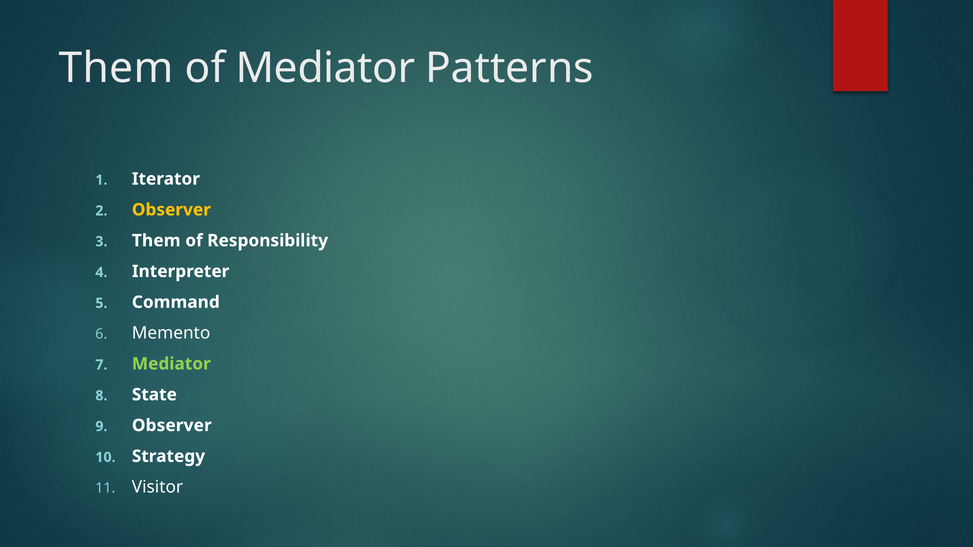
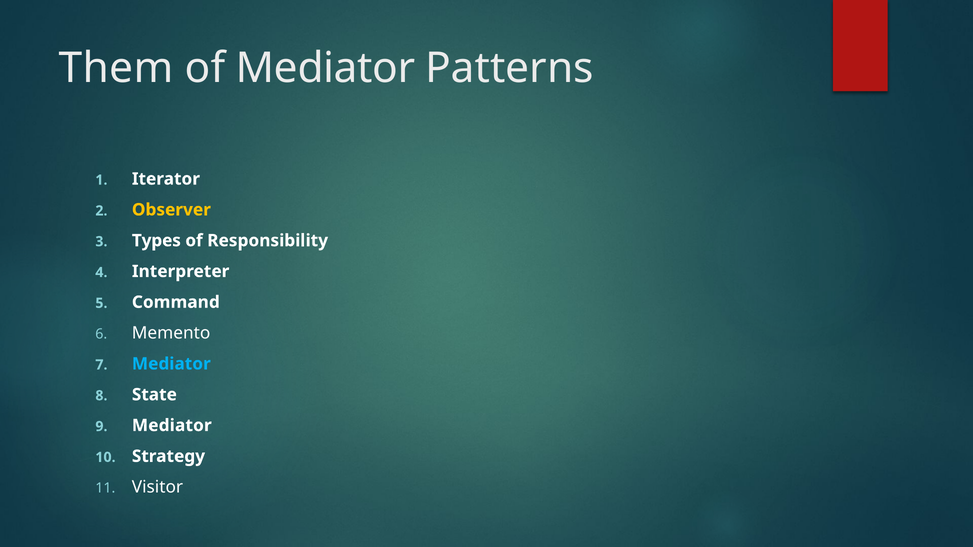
Them at (156, 241): Them -> Types
Mediator at (171, 364) colour: light green -> light blue
Observer at (172, 426): Observer -> Mediator
